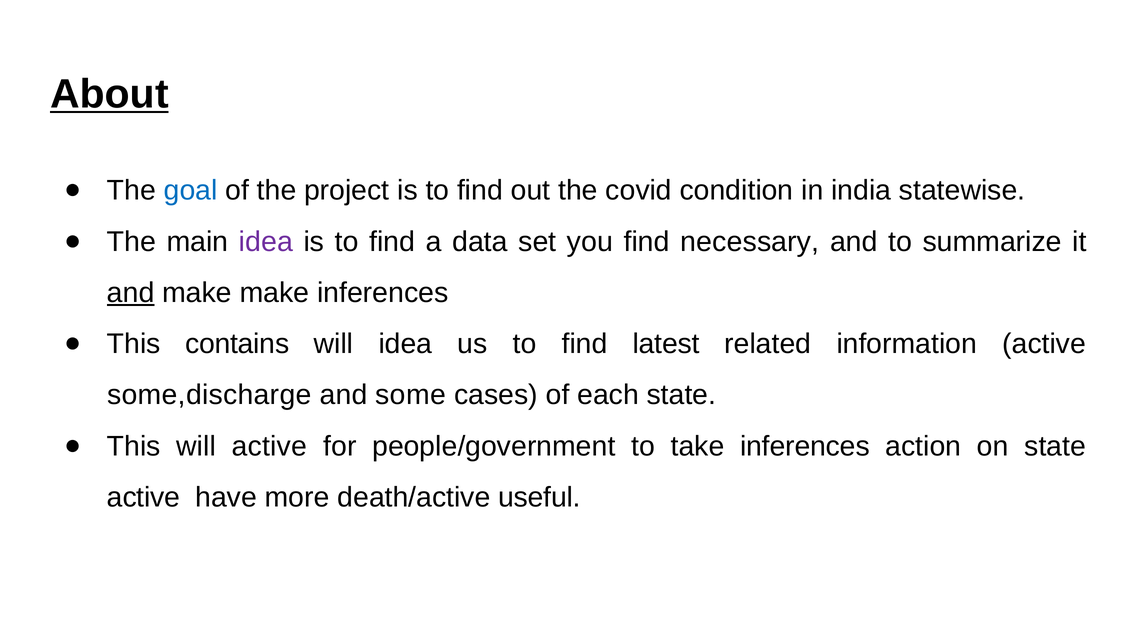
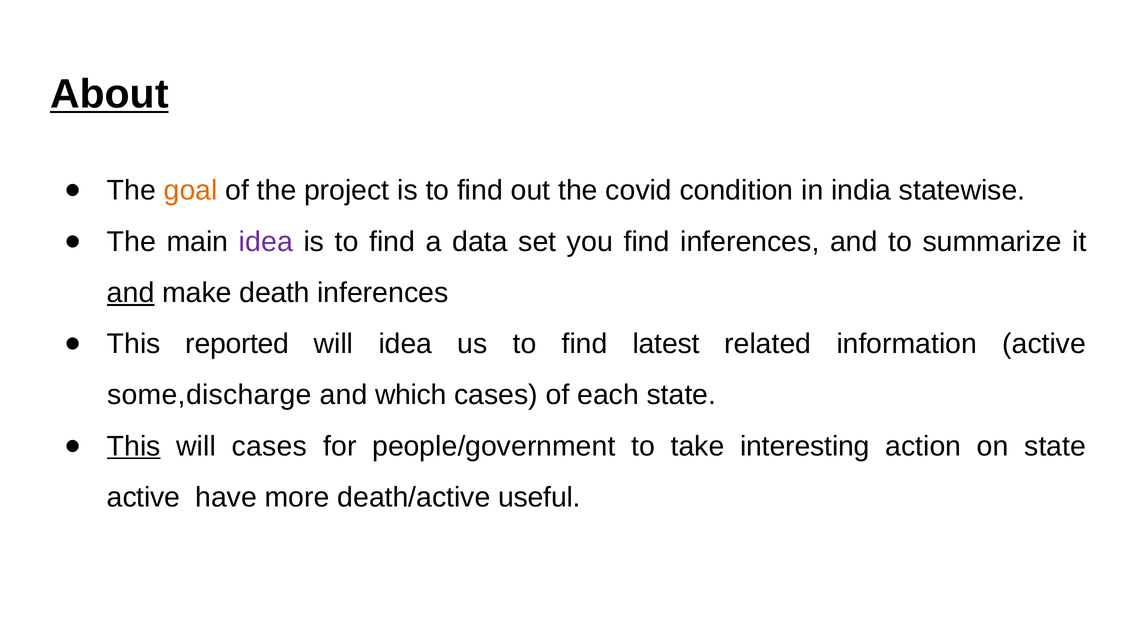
goal colour: blue -> orange
find necessary: necessary -> inferences
make make: make -> death
contains: contains -> reported
some: some -> which
This at (134, 447) underline: none -> present
will active: active -> cases
take inferences: inferences -> interesting
